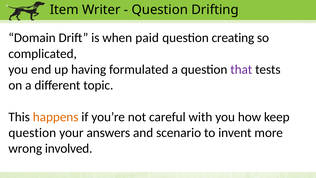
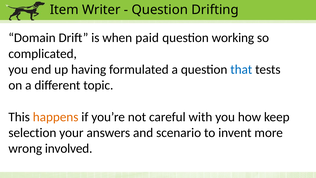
creating: creating -> working
that colour: purple -> blue
question at (32, 133): question -> selection
